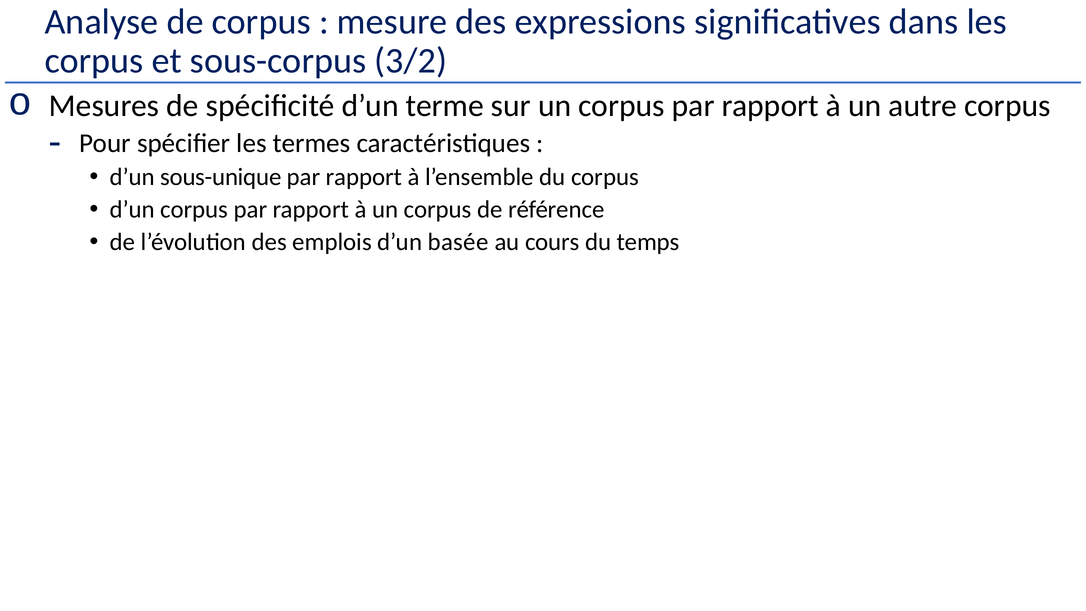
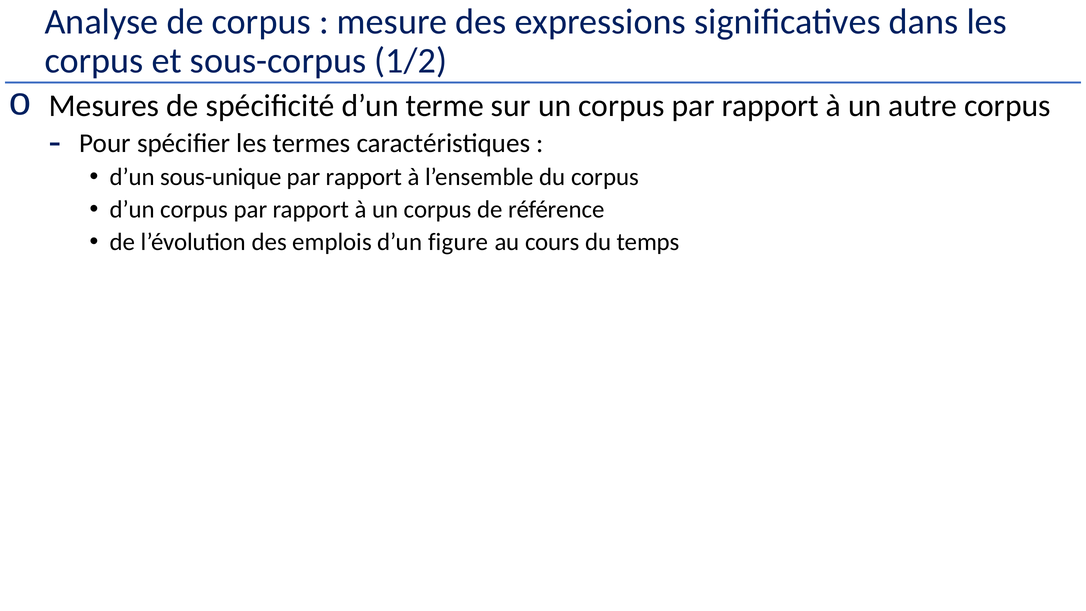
3/2: 3/2 -> 1/2
basée: basée -> figure
